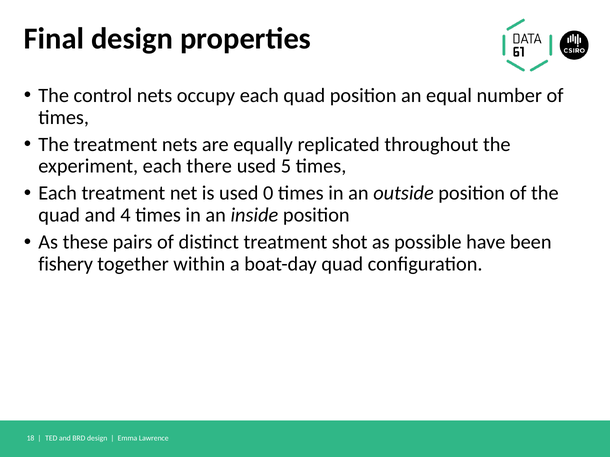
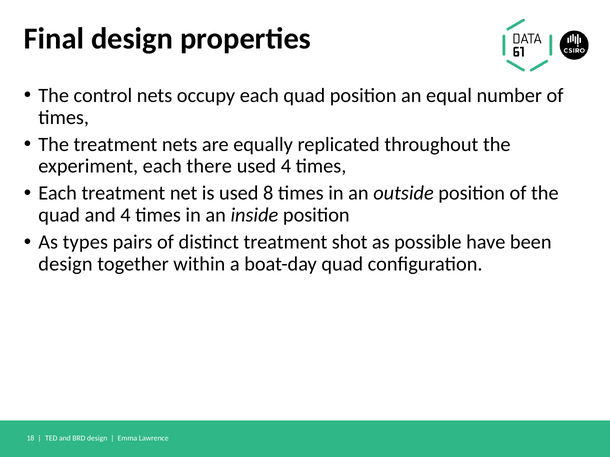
used 5: 5 -> 4
0: 0 -> 8
these: these -> types
fishery at (66, 264): fishery -> design
